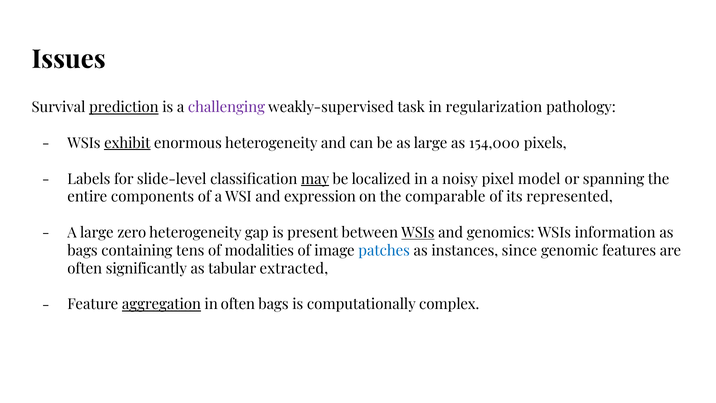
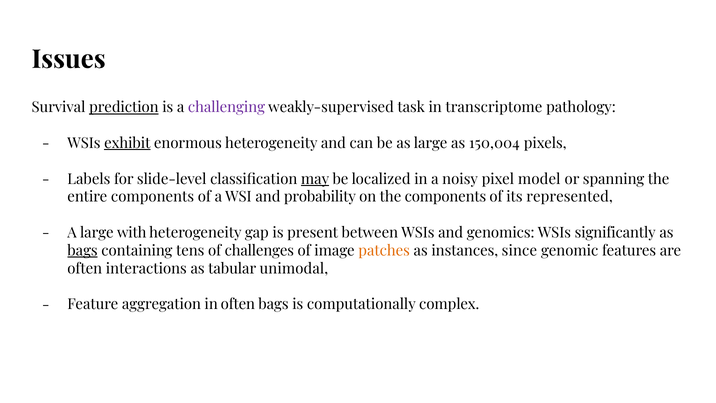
regularization: regularization -> transcriptome
154,000: 154,000 -> 150,004
expression: expression -> probability
the comparable: comparable -> components
zero: zero -> with
WSIs at (418, 233) underline: present -> none
information: information -> significantly
bags at (83, 251) underline: none -> present
modalities: modalities -> challenges
patches colour: blue -> orange
significantly: significantly -> interactions
extracted: extracted -> unimodal
aggregation underline: present -> none
